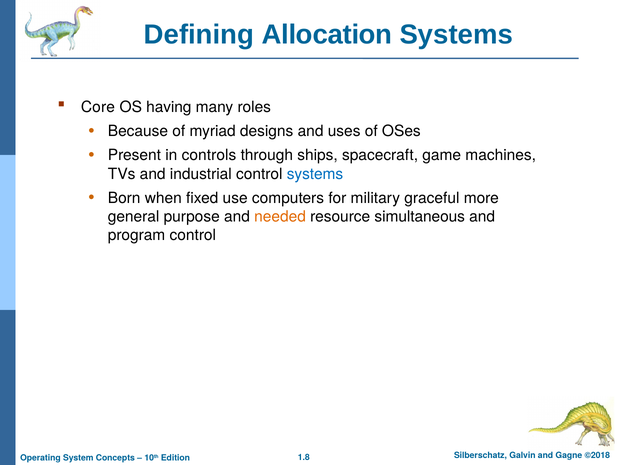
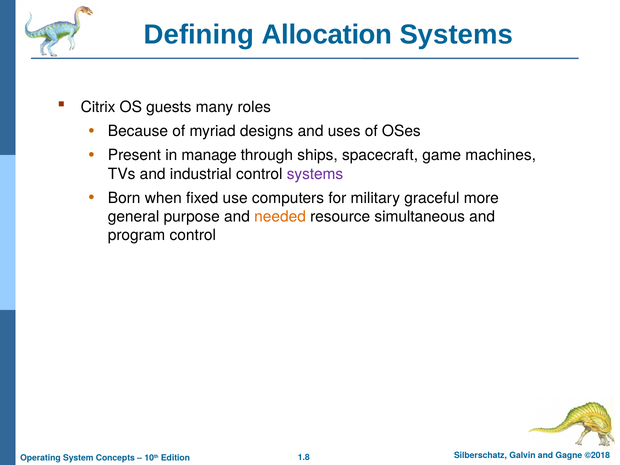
Core: Core -> Citrix
having: having -> guests
controls: controls -> manage
systems at (315, 174) colour: blue -> purple
